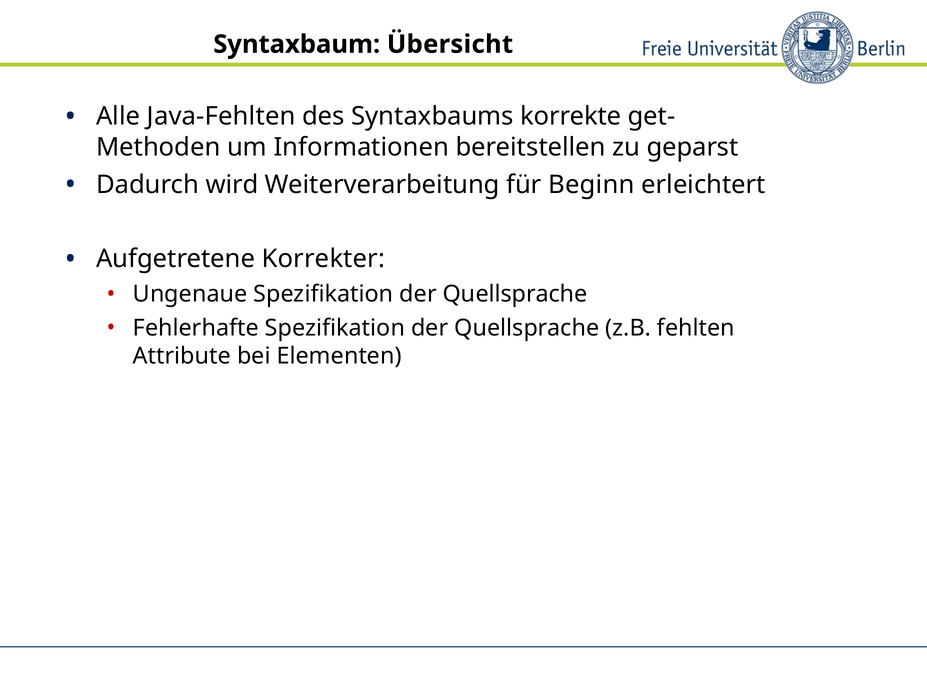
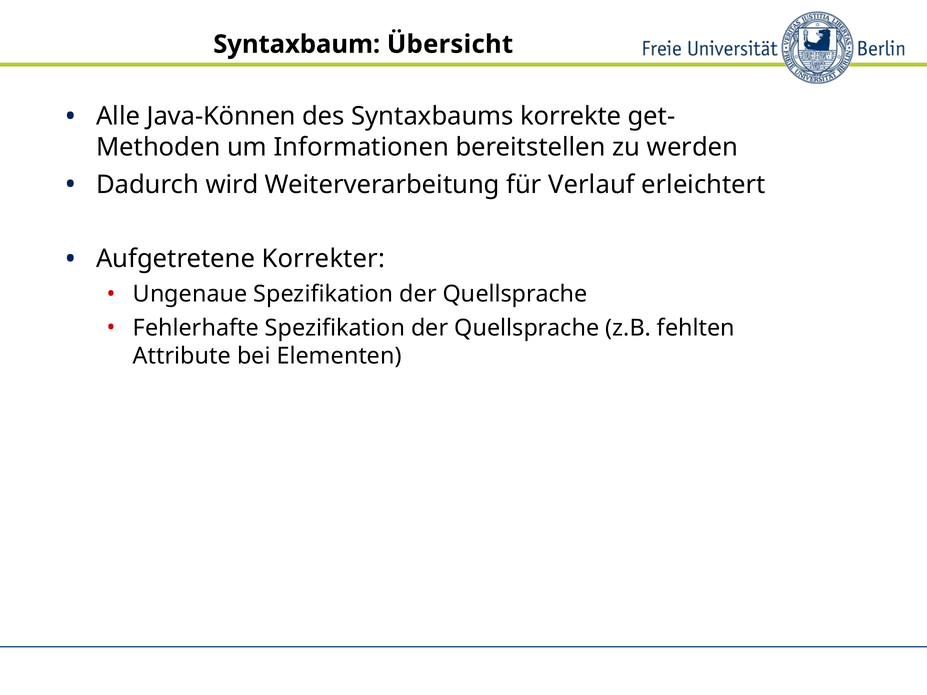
Java-Fehlten: Java-Fehlten -> Java-Können
geparst: geparst -> werden
Beginn: Beginn -> Verlauf
